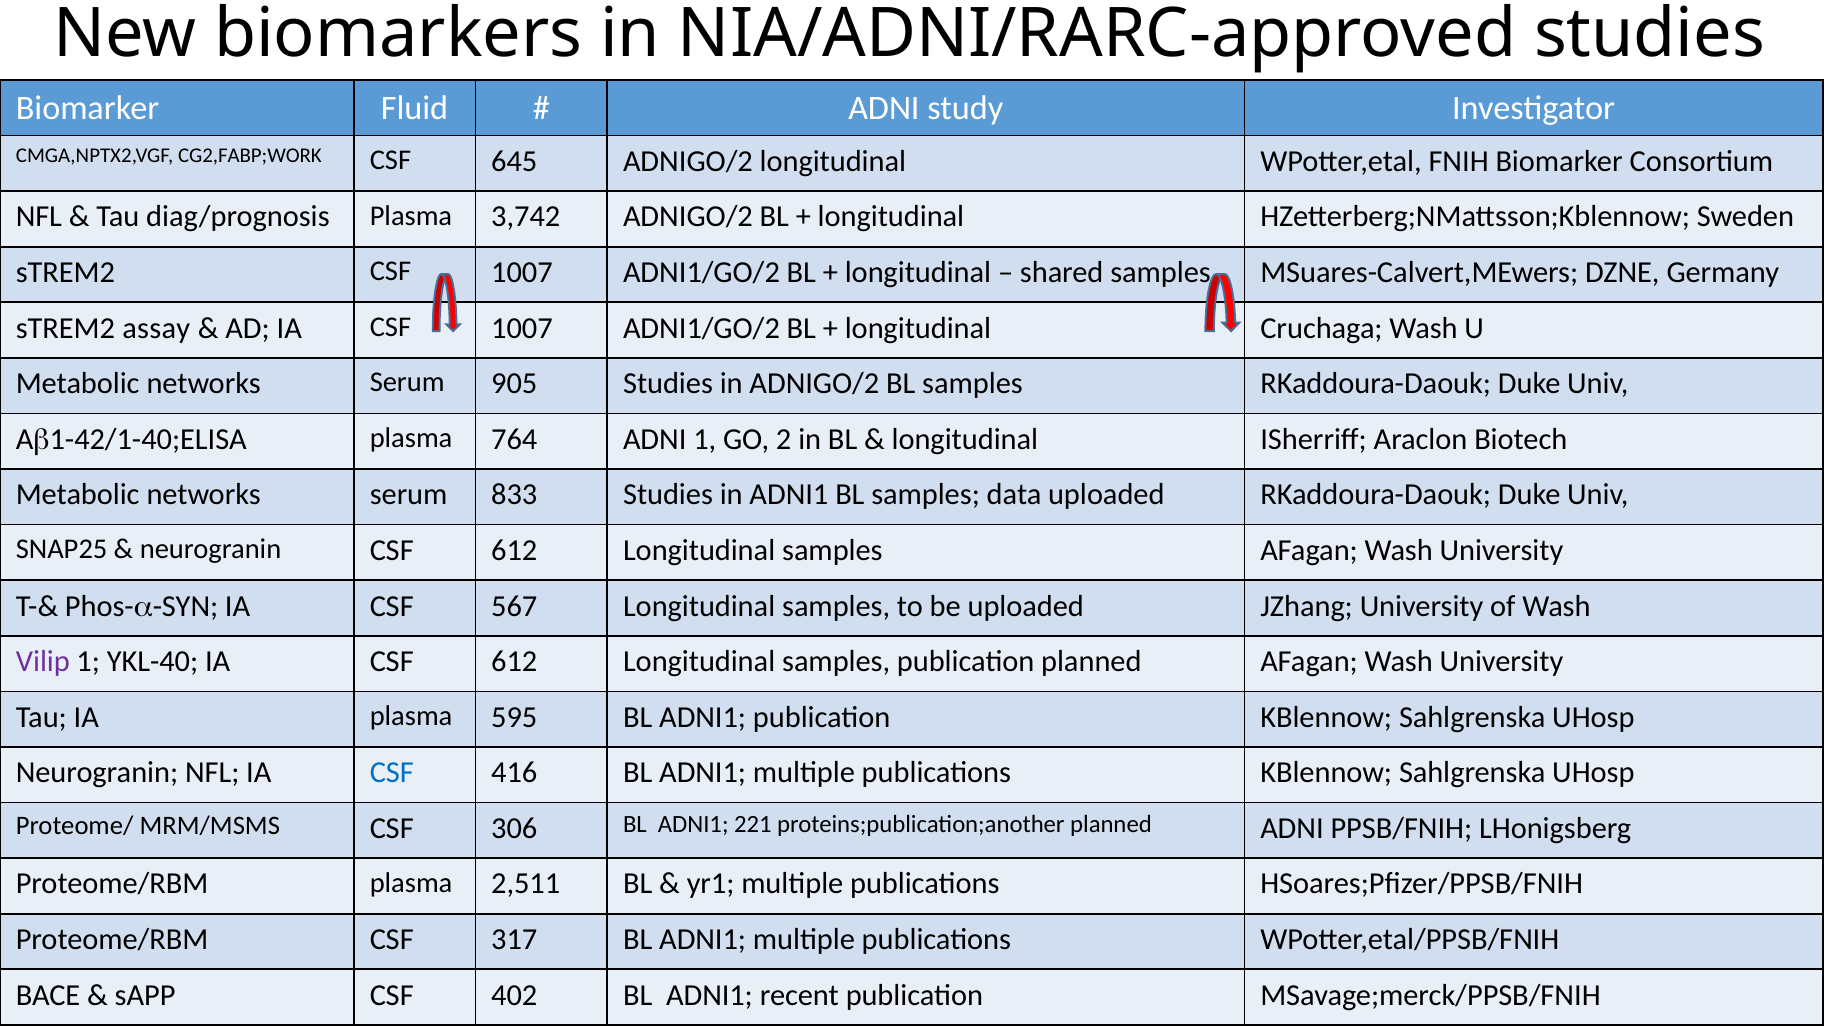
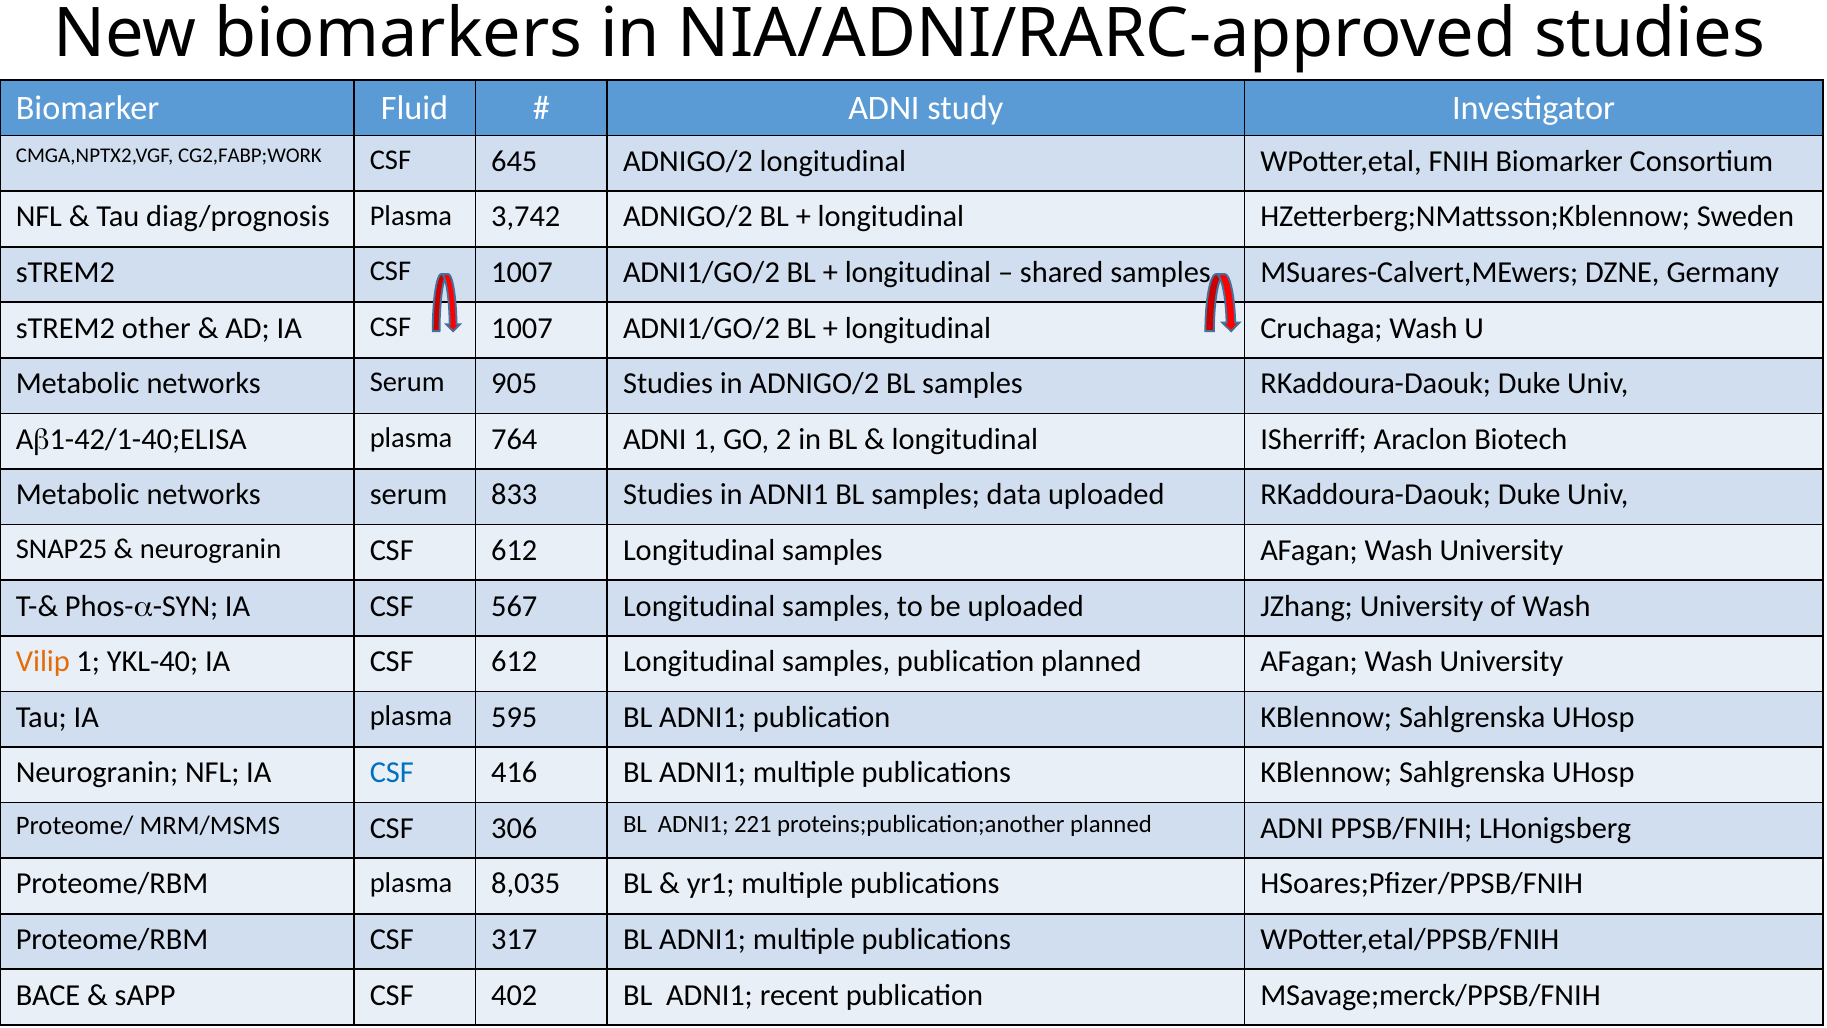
assay: assay -> other
Vilip colour: purple -> orange
2,511: 2,511 -> 8,035
